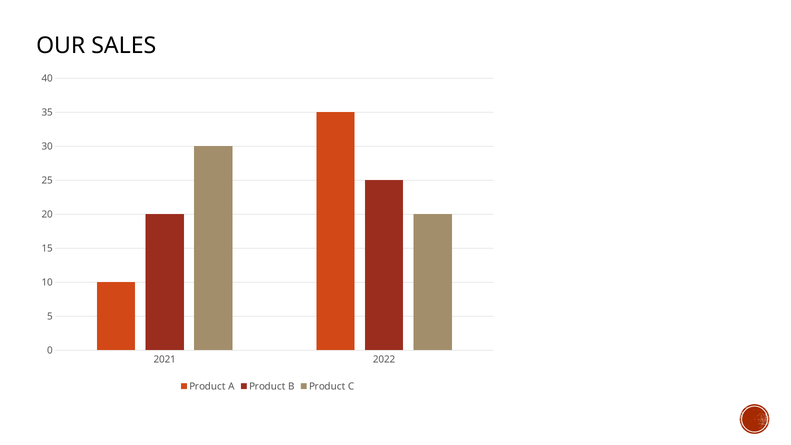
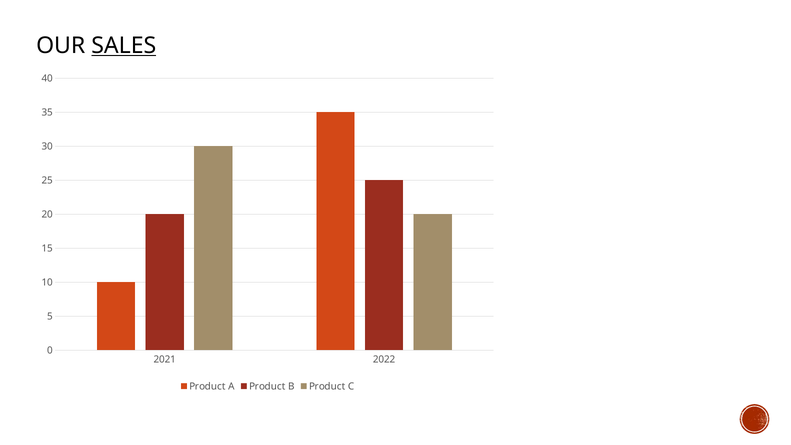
SALES underline: none -> present
